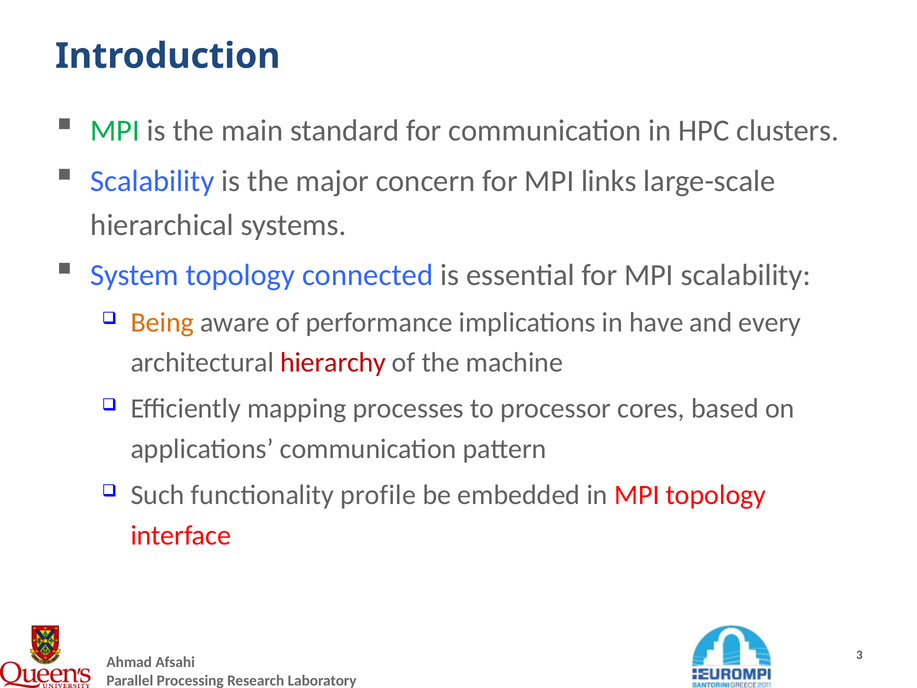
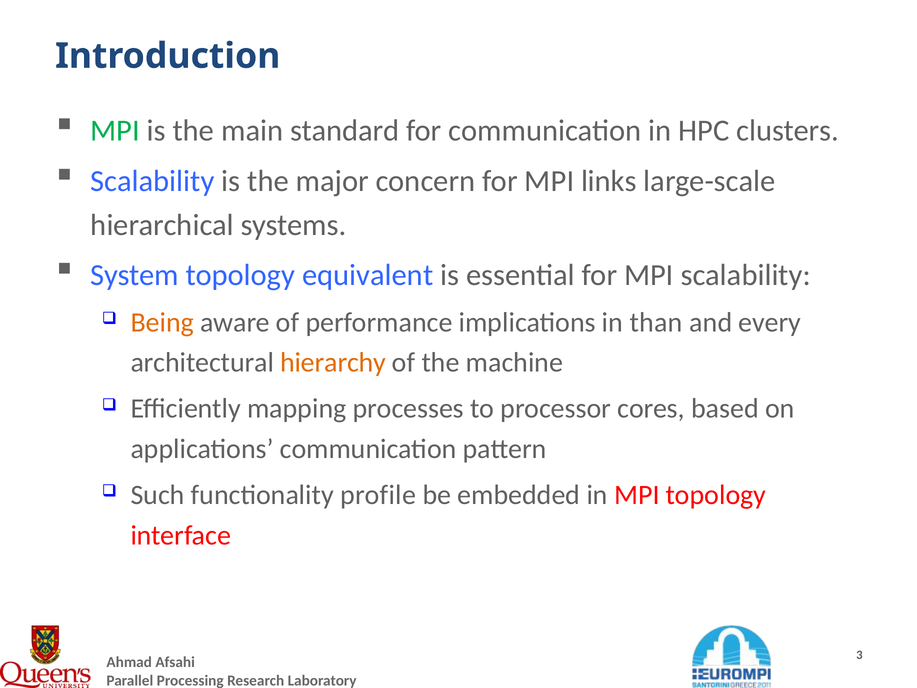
connected: connected -> equivalent
have: have -> than
hierarchy colour: red -> orange
